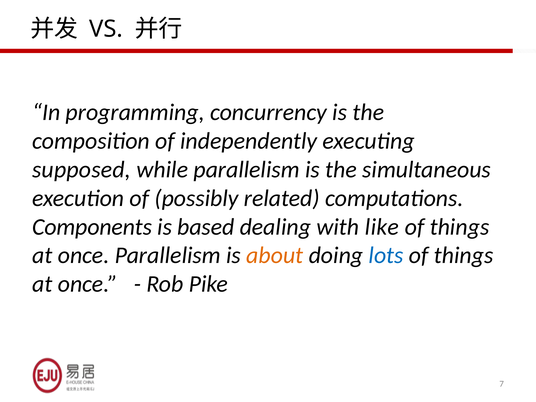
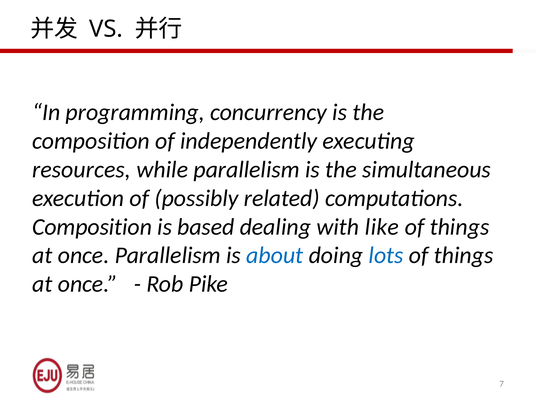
supposed: supposed -> resources
Components at (92, 227): Components -> Composition
about colour: orange -> blue
